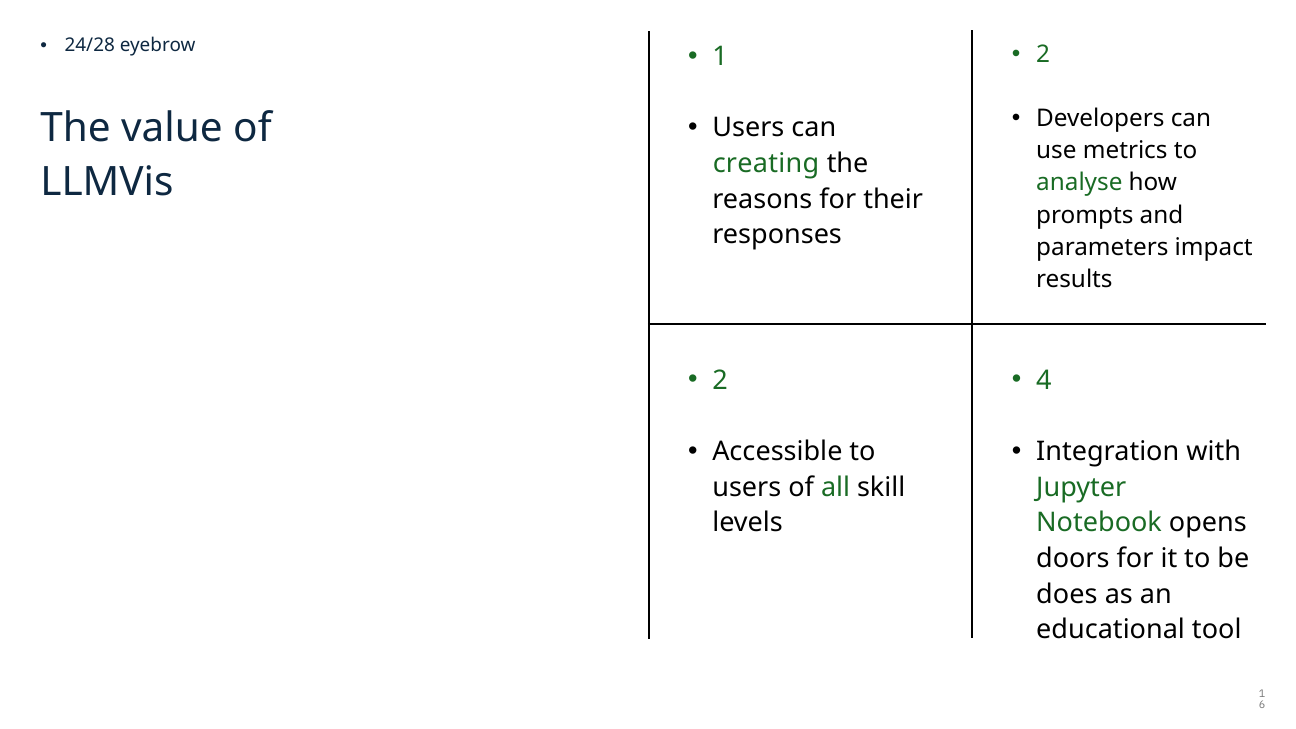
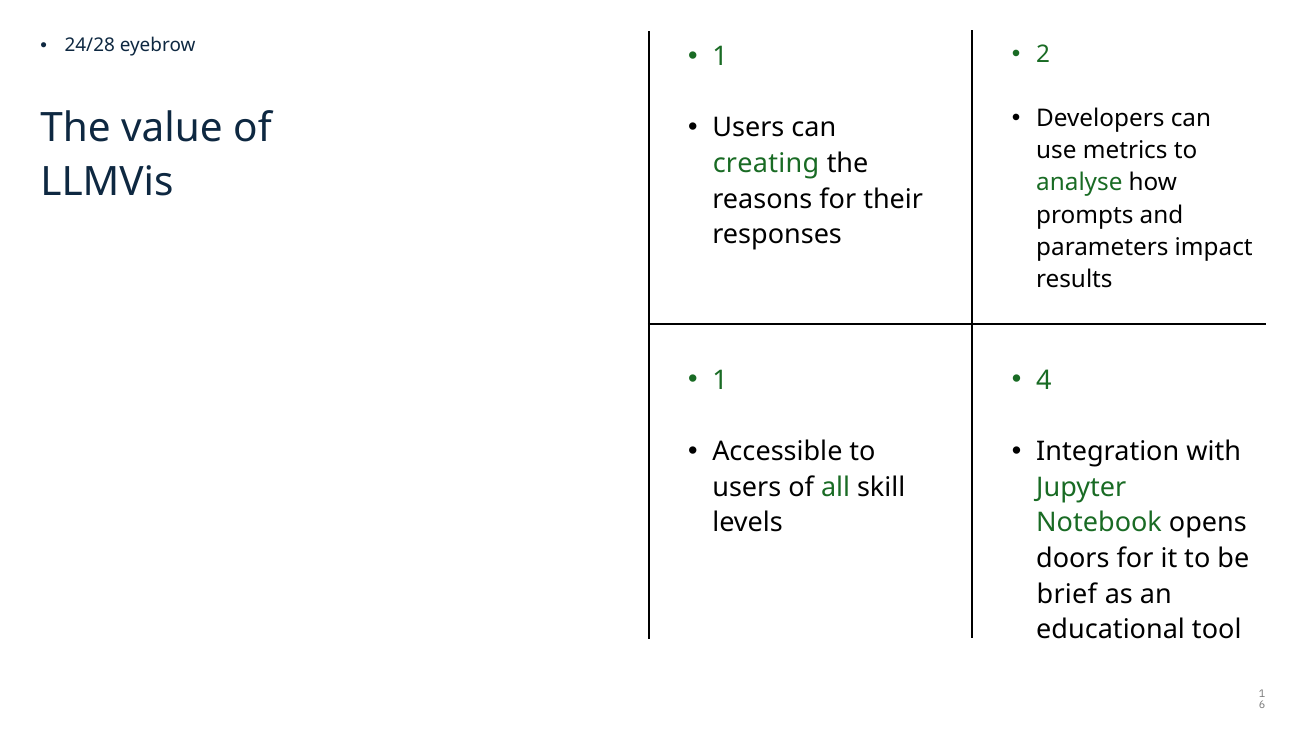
2 at (720, 381): 2 -> 1
does: does -> brief
